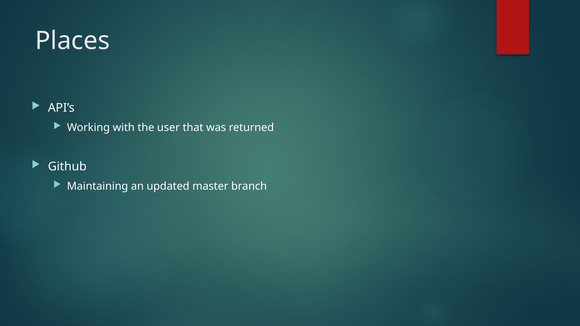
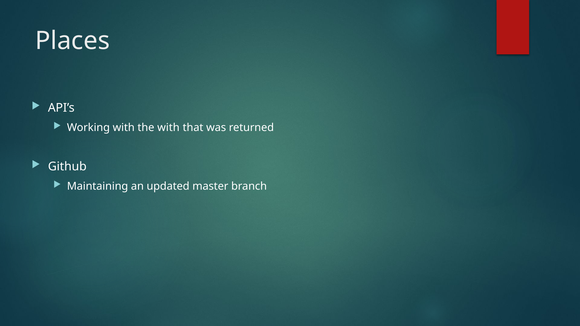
the user: user -> with
